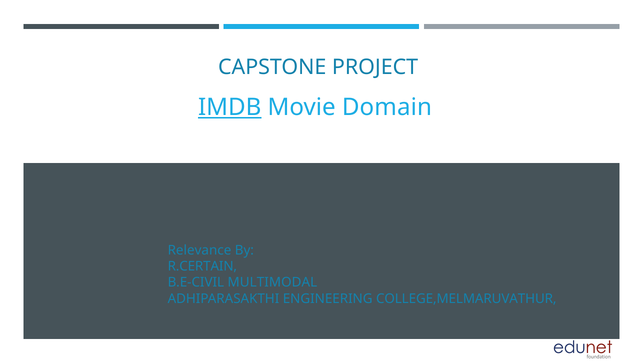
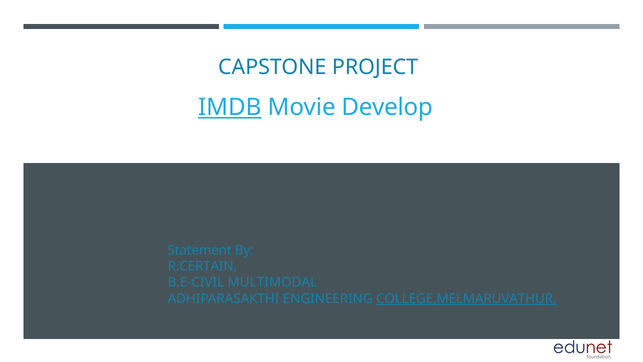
Domain: Domain -> Develop
Relevance: Relevance -> Statement
COLLEGE,MELMARUVATHUR underline: none -> present
